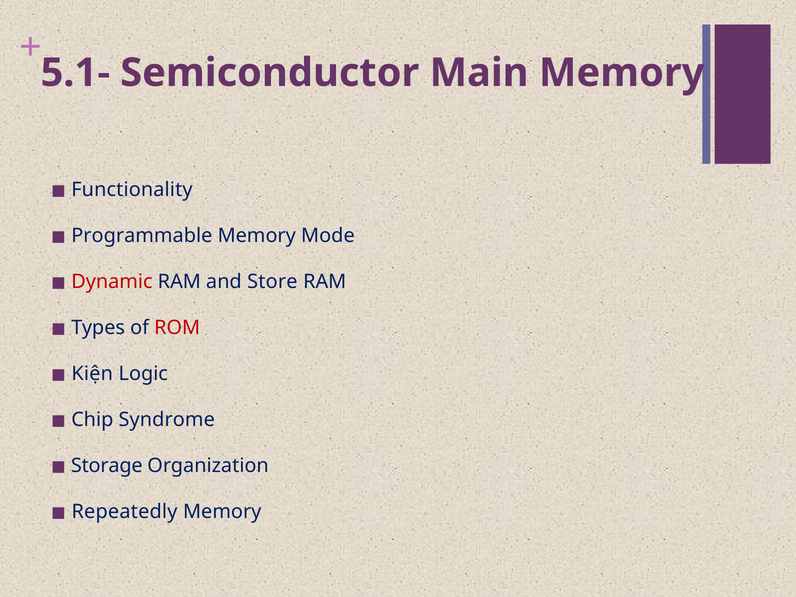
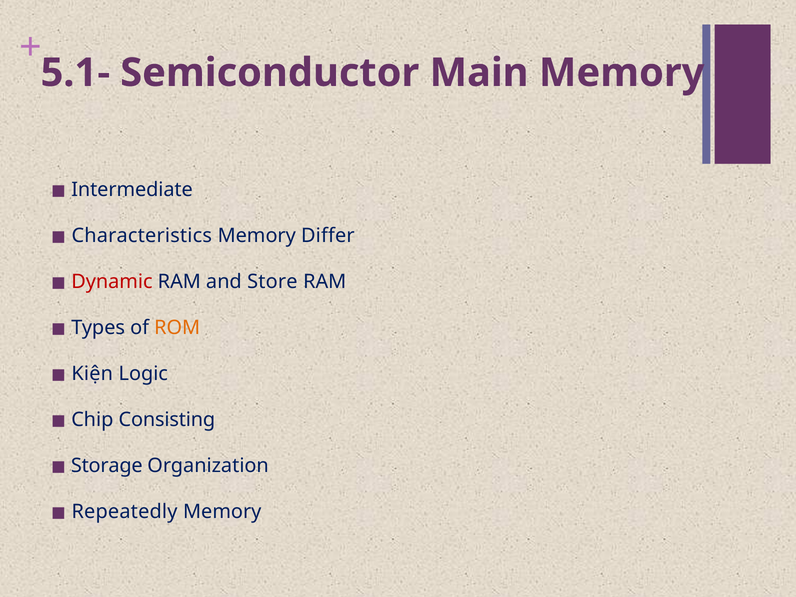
Functionality: Functionality -> Intermediate
Programmable: Programmable -> Characteristics
Mode: Mode -> Differ
ROM colour: red -> orange
Syndrome: Syndrome -> Consisting
